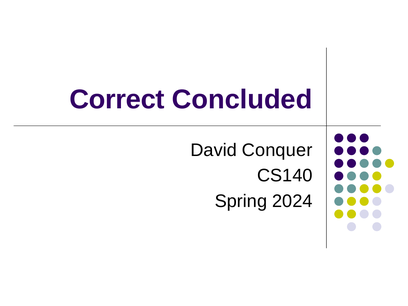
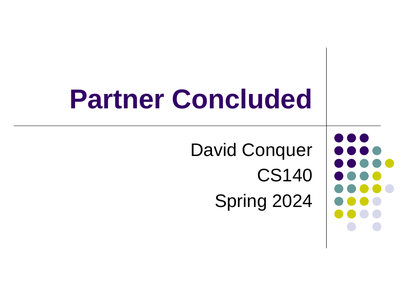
Correct: Correct -> Partner
